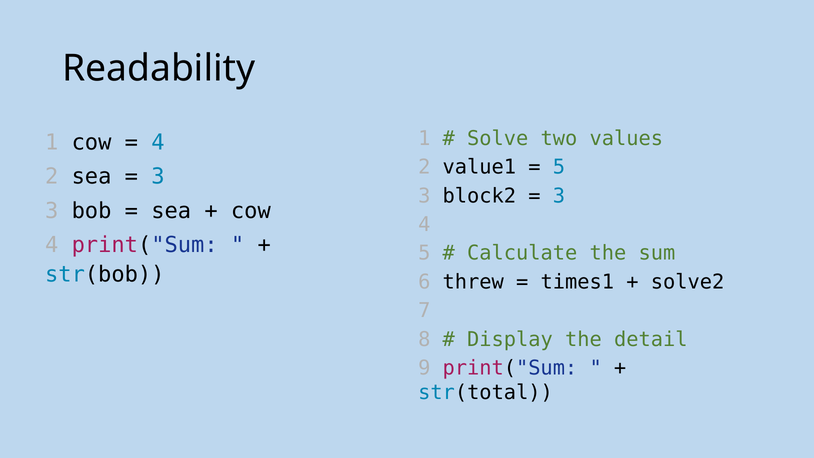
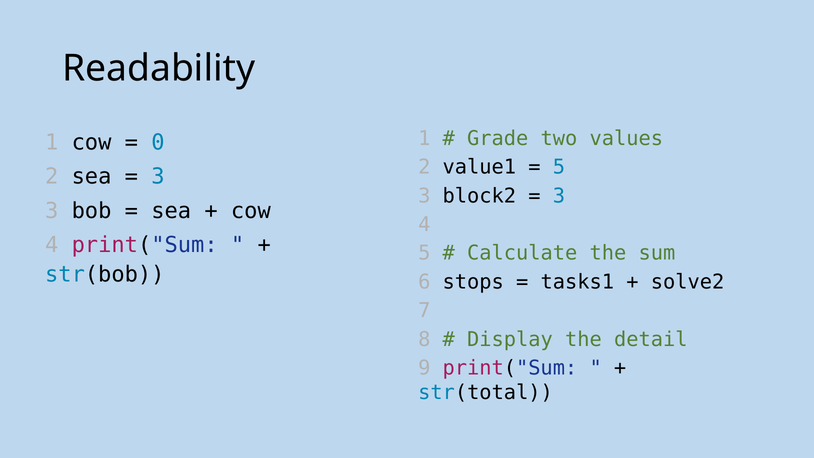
Solve: Solve -> Grade
4 at (158, 142): 4 -> 0
threw: threw -> stops
times1: times1 -> tasks1
